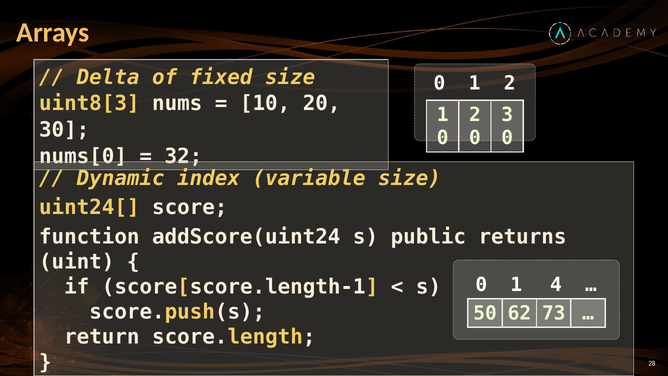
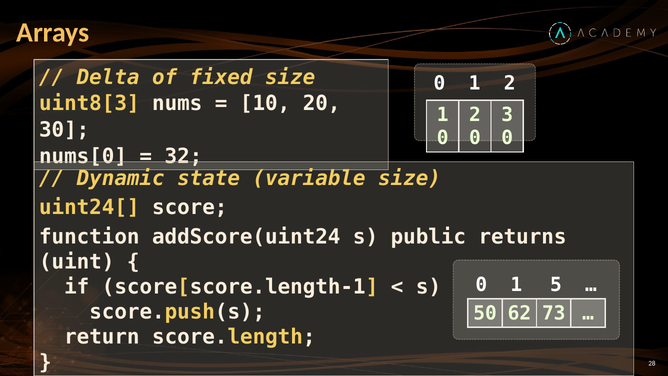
index: index -> state
4: 4 -> 5
